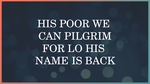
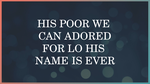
PILGRIM: PILGRIM -> ADORED
BACK: BACK -> EVER
